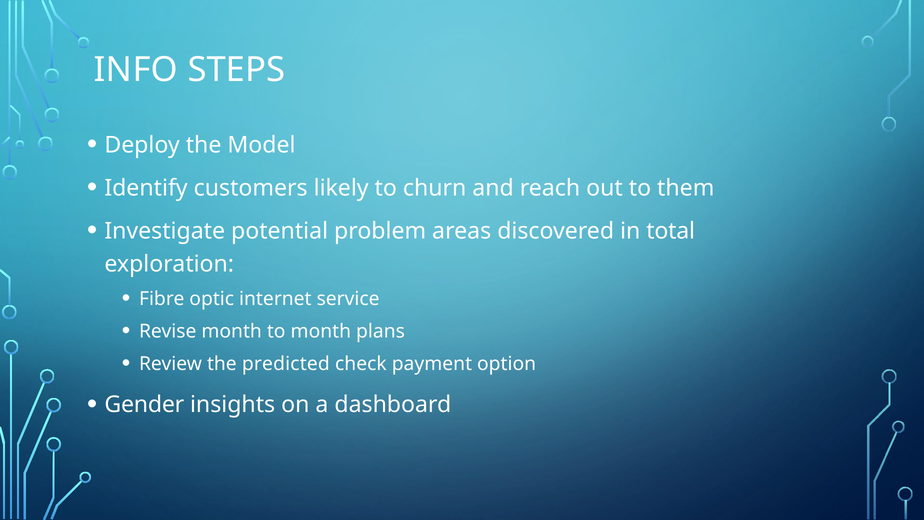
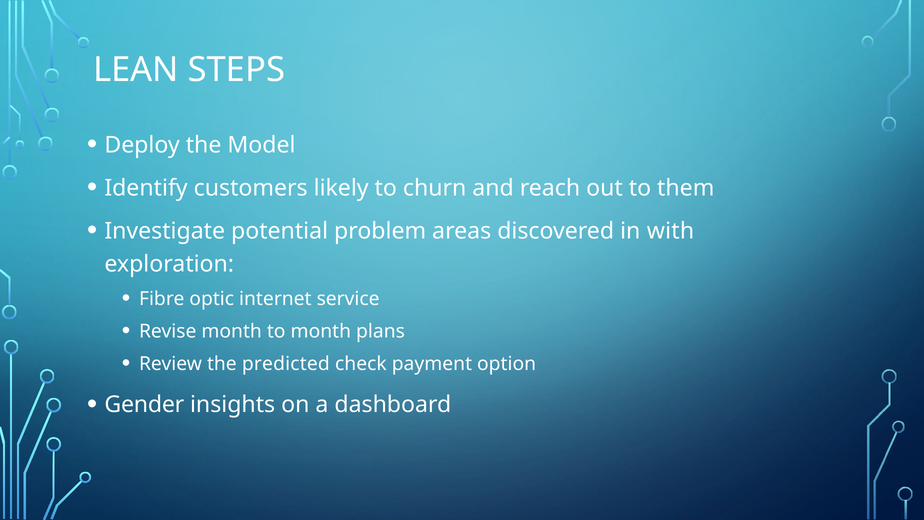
INFO: INFO -> LEAN
total: total -> with
